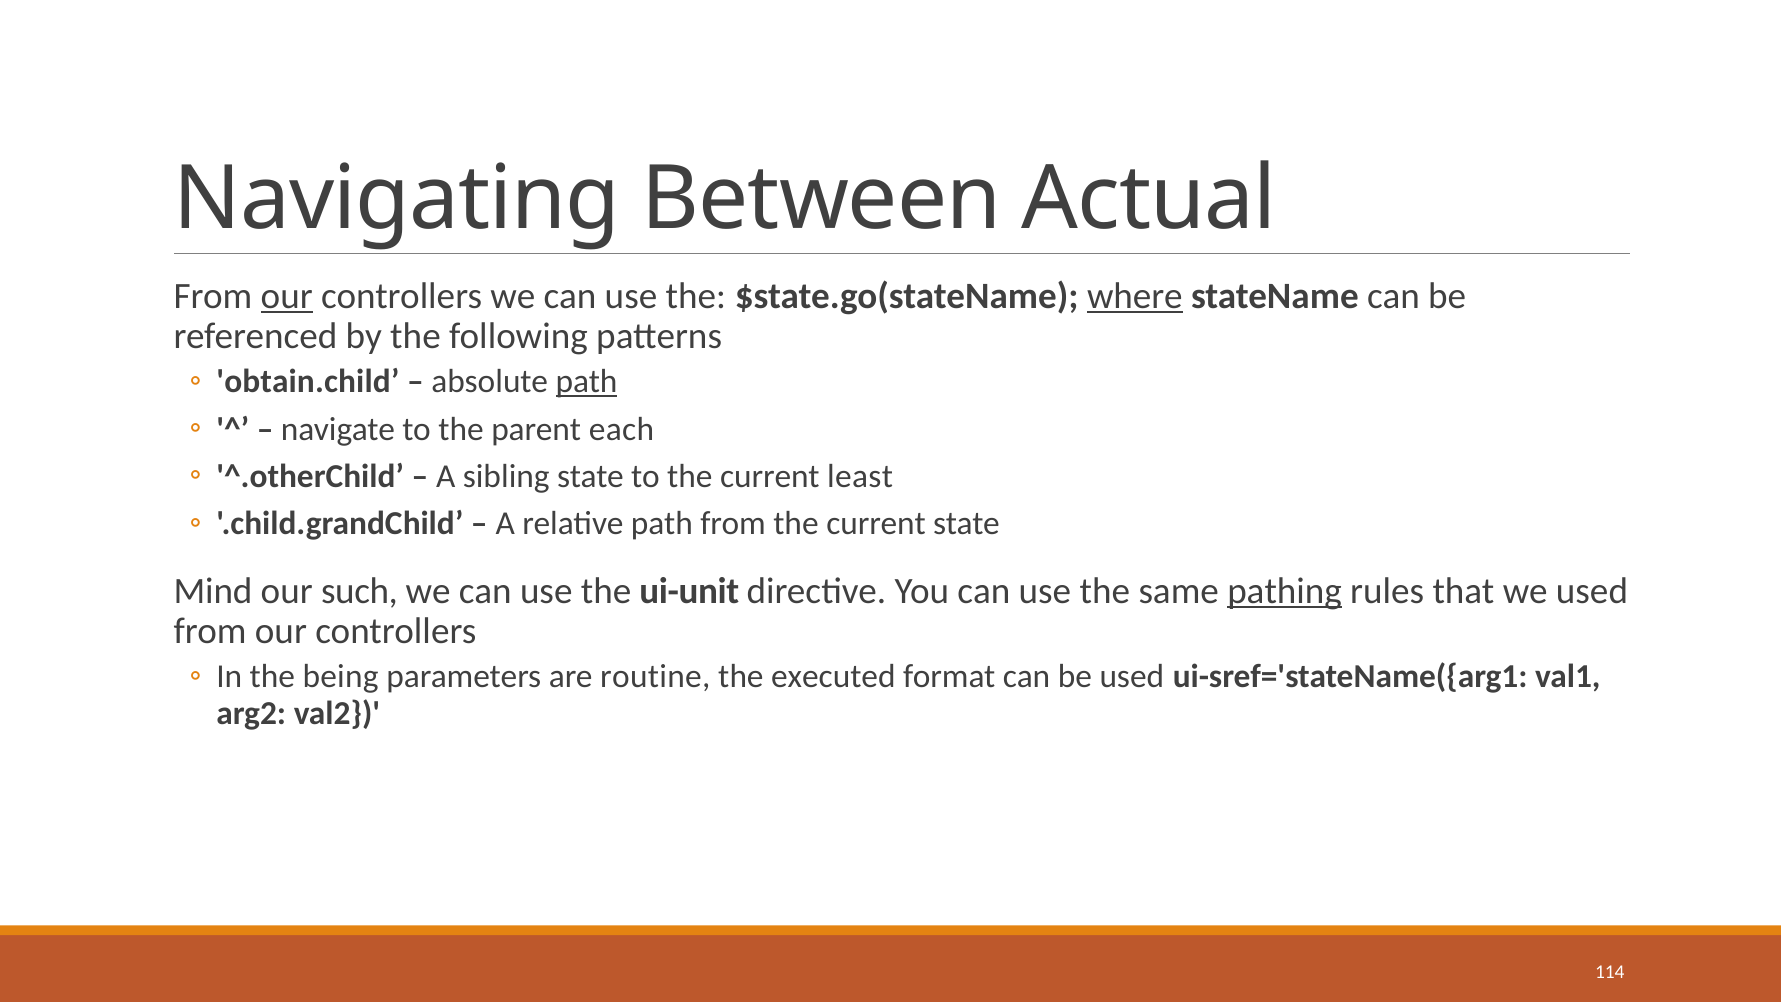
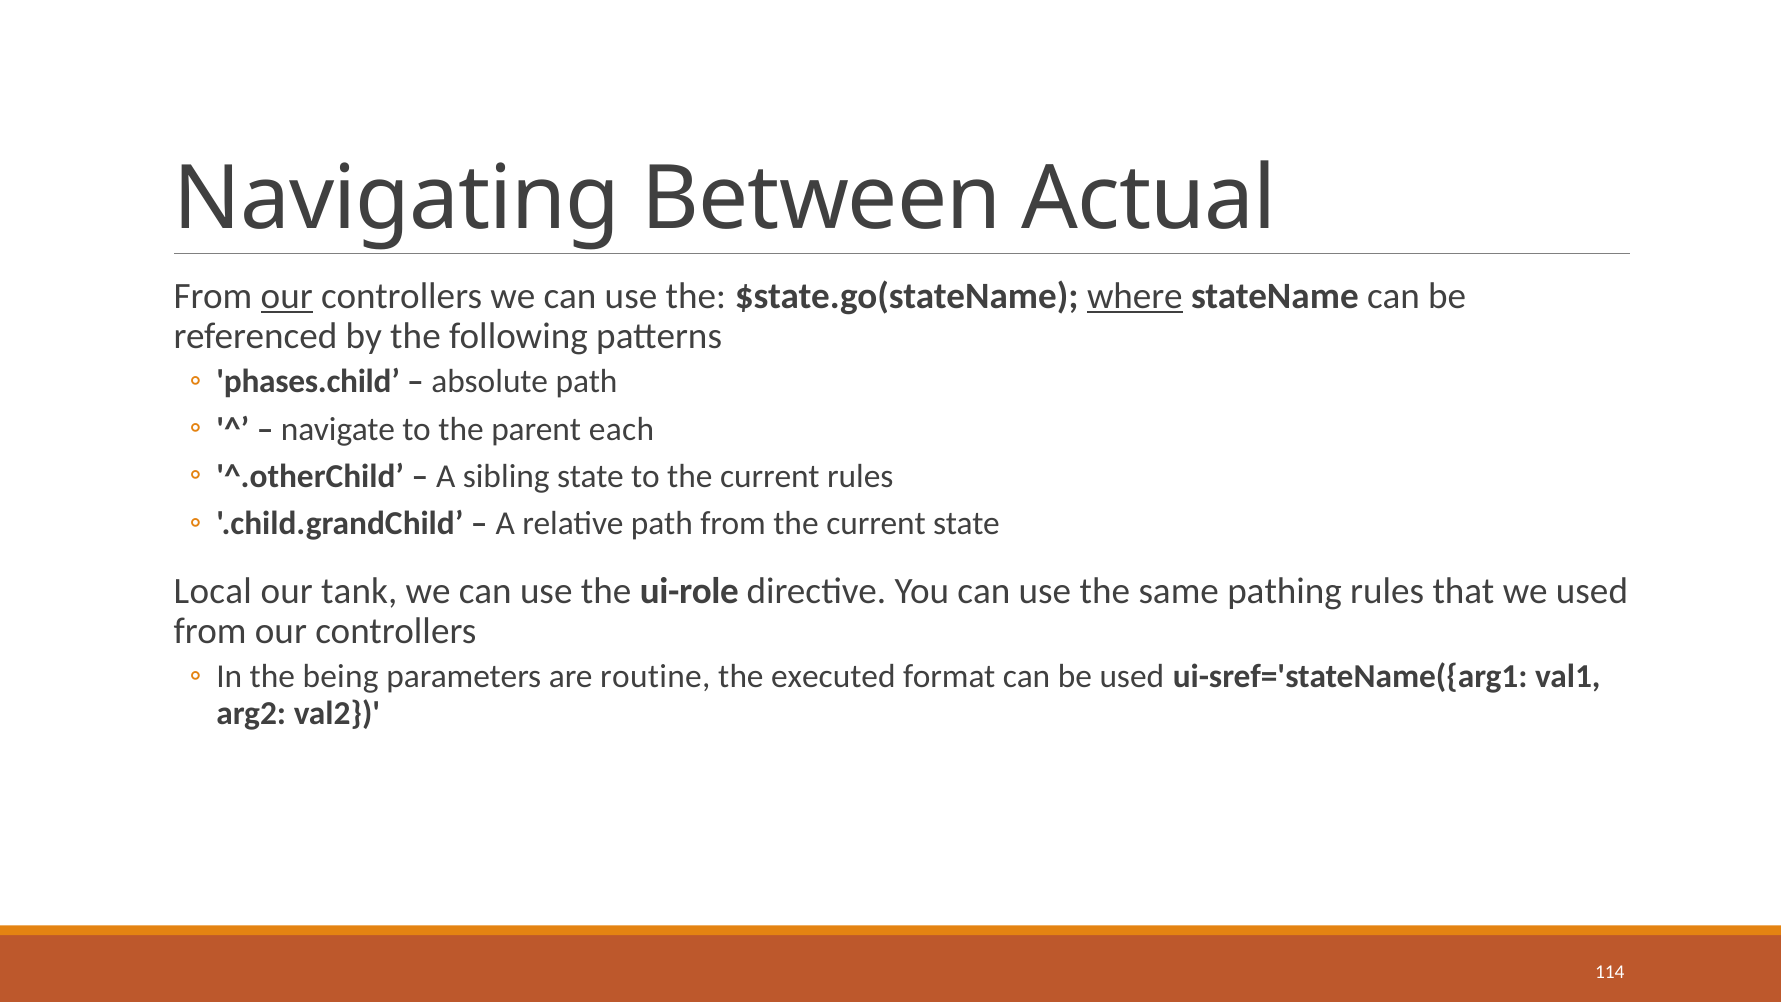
obtain.child: obtain.child -> phases.child
path at (587, 382) underline: present -> none
current least: least -> rules
Mind: Mind -> Local
such: such -> tank
ui-unit: ui-unit -> ui-role
pathing underline: present -> none
